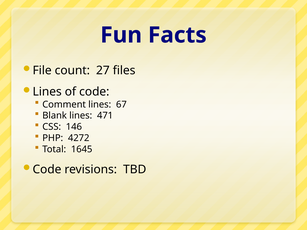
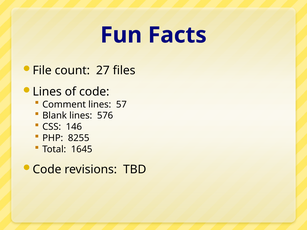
67: 67 -> 57
471: 471 -> 576
4272: 4272 -> 8255
